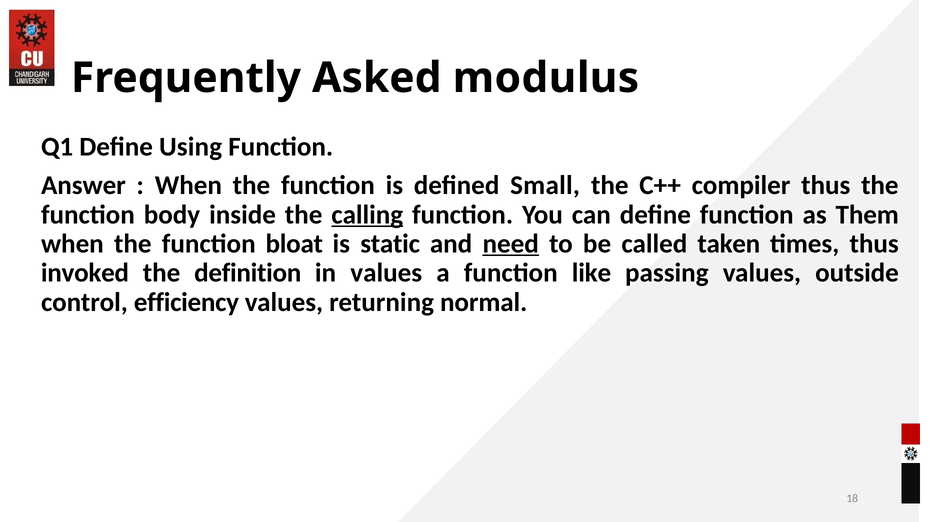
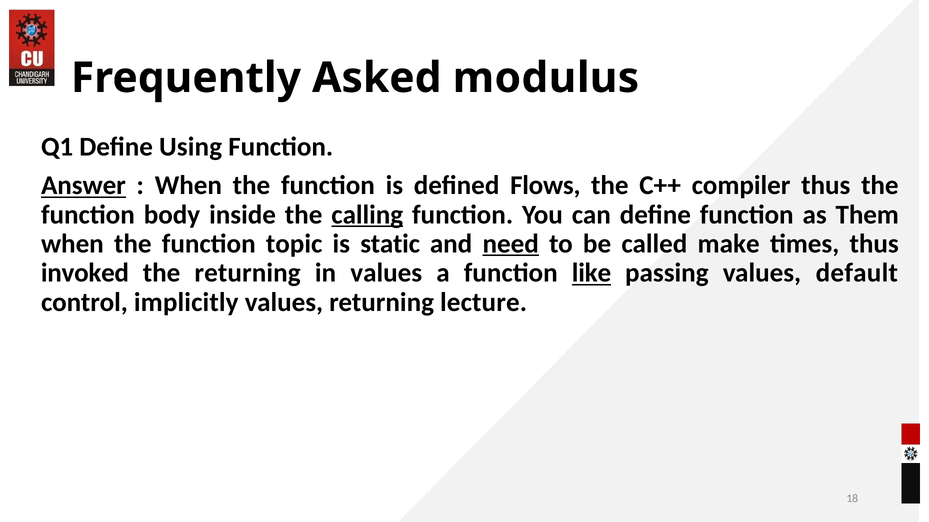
Answer underline: none -> present
Small: Small -> Flows
bloat: bloat -> topic
taken: taken -> make
the definition: definition -> returning
like underline: none -> present
outside: outside -> default
efficiency: efficiency -> implicitly
normal: normal -> lecture
